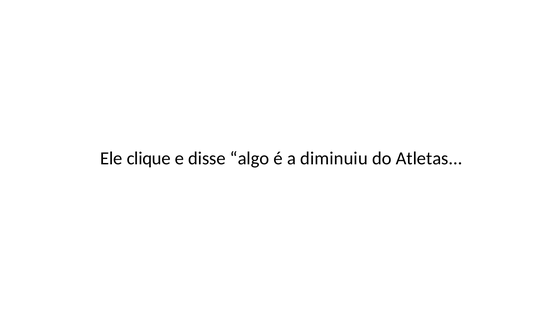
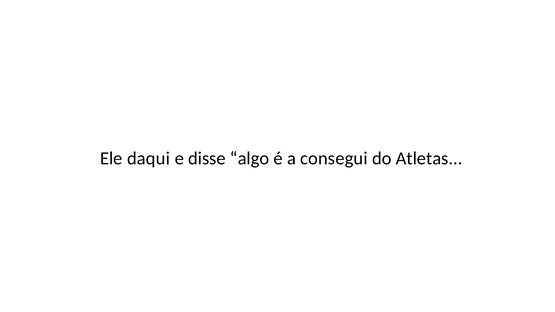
clique: clique -> daqui
diminuiu: diminuiu -> consegui
